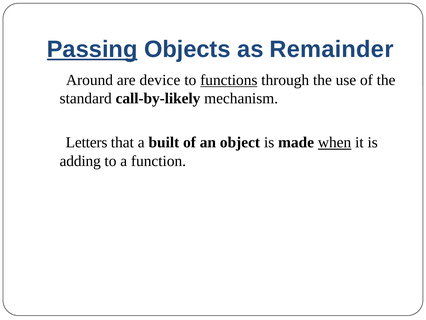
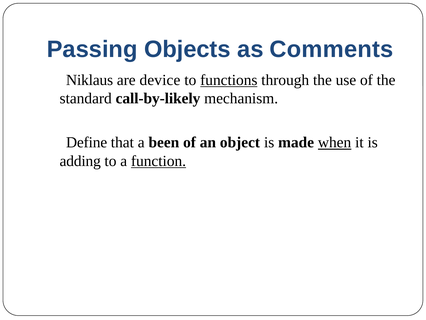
Passing underline: present -> none
Remainder: Remainder -> Comments
Around: Around -> Niklaus
Letters: Letters -> Define
built: built -> been
function underline: none -> present
